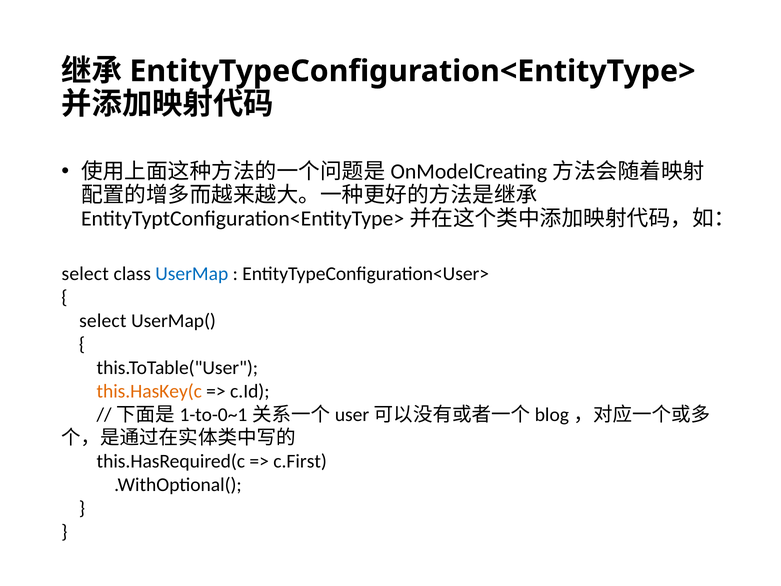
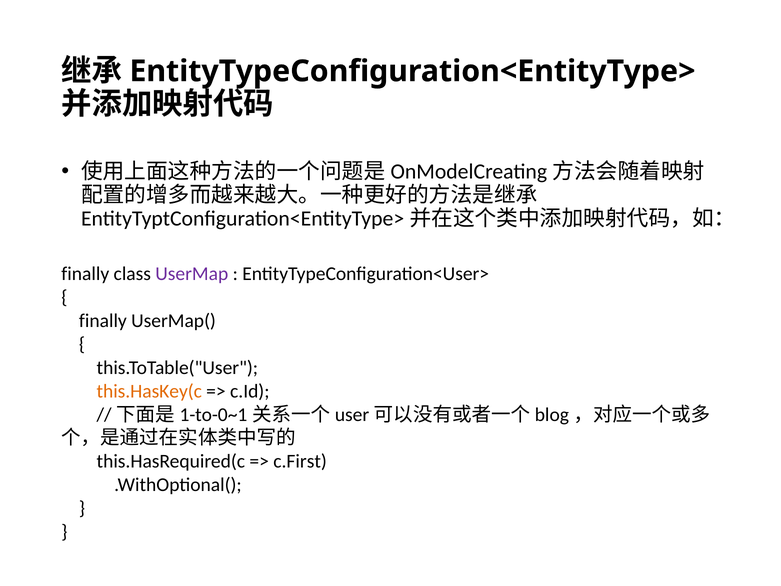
select at (85, 274): select -> finally
UserMap colour: blue -> purple
select at (103, 321): select -> finally
